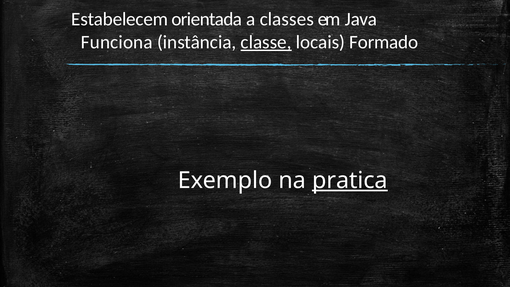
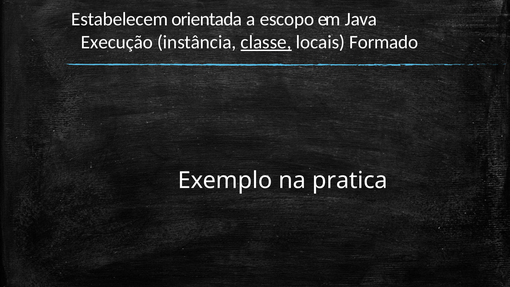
classes: classes -> escopo
Funciona: Funciona -> Execução
pratica underline: present -> none
